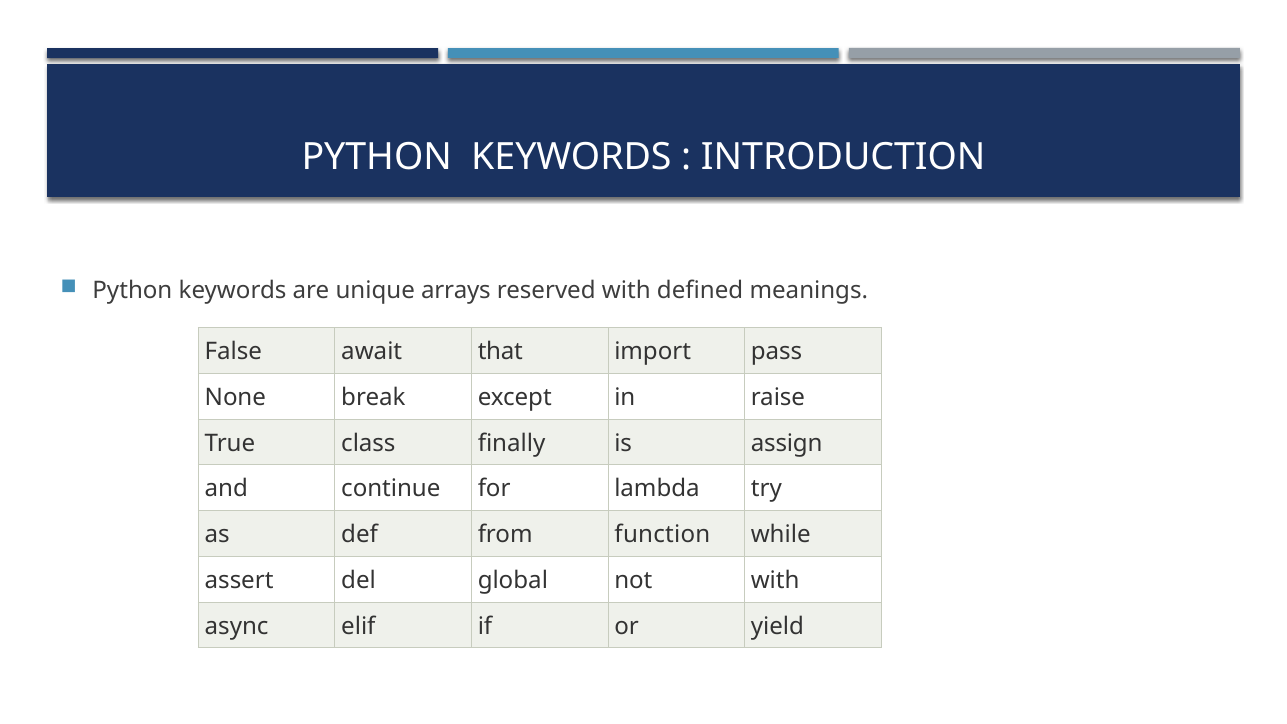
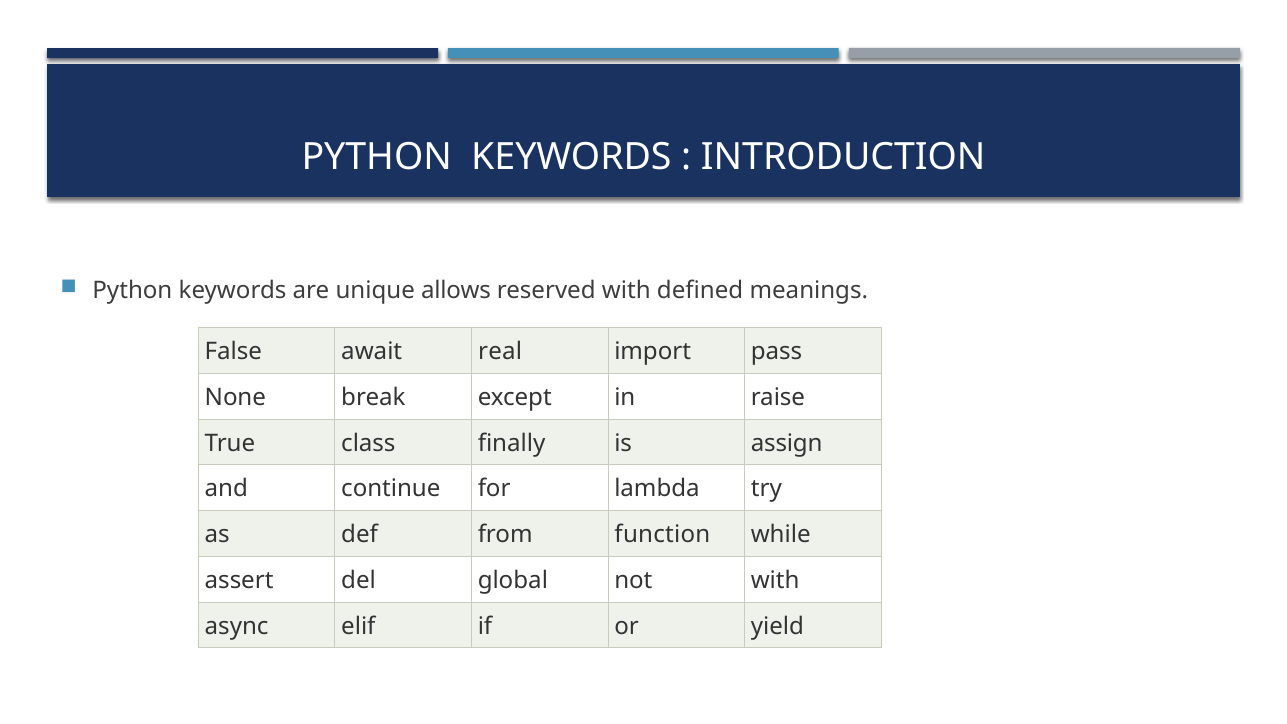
arrays: arrays -> allows
that: that -> real
